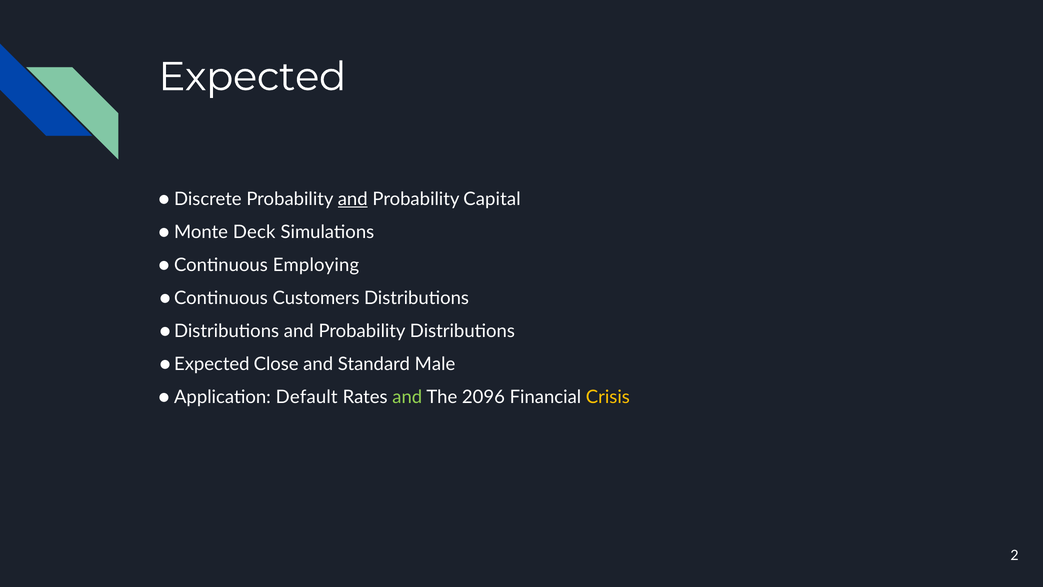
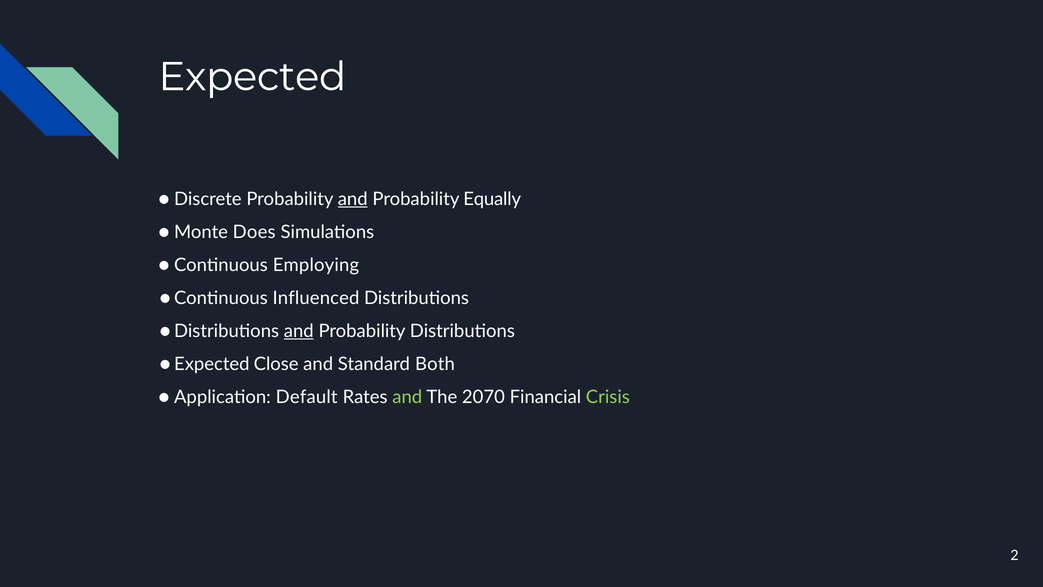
Capital: Capital -> Equally
Deck: Deck -> Does
Customers: Customers -> Influenced
and at (299, 331) underline: none -> present
Male: Male -> Both
2096: 2096 -> 2070
Crisis colour: yellow -> light green
